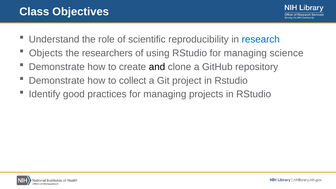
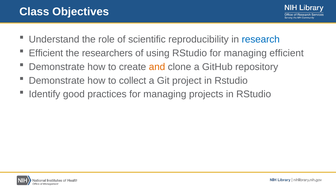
Objects at (46, 53): Objects -> Efficient
managing science: science -> efficient
and colour: black -> orange
